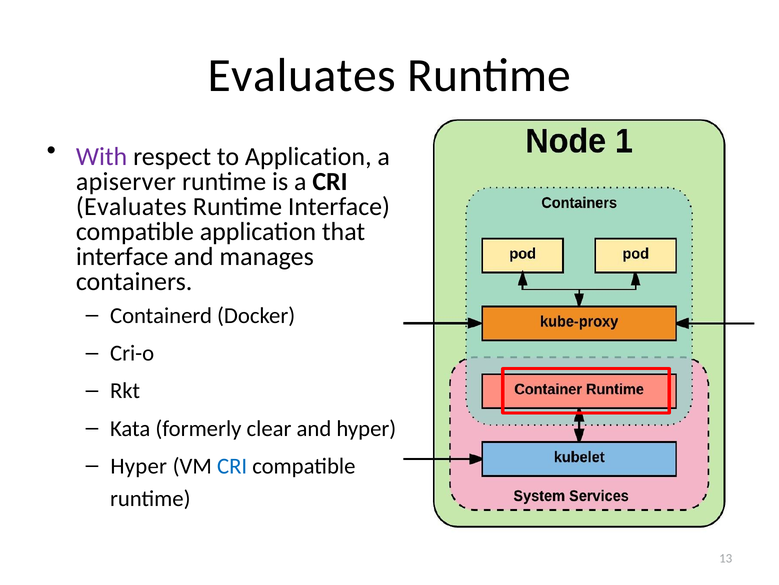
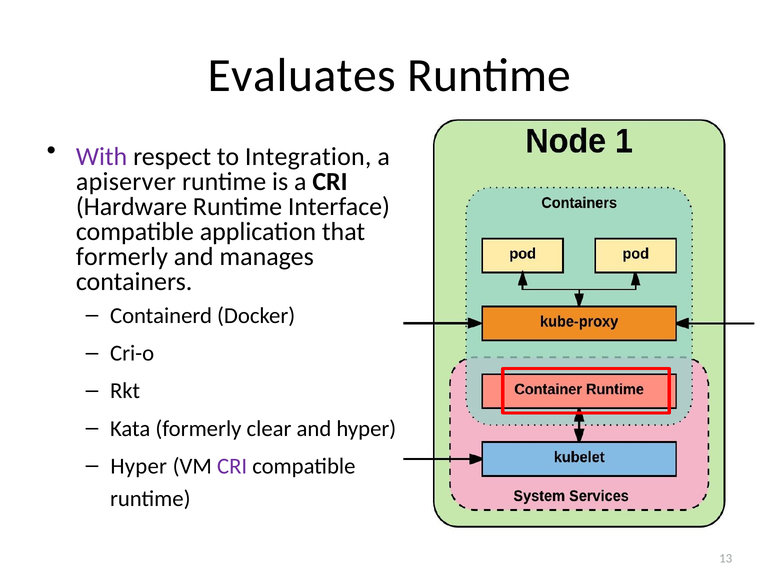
to Application: Application -> Integration
Evaluates at (131, 206): Evaluates -> Hardware
interface at (122, 256): interface -> formerly
CRI at (232, 465) colour: blue -> purple
